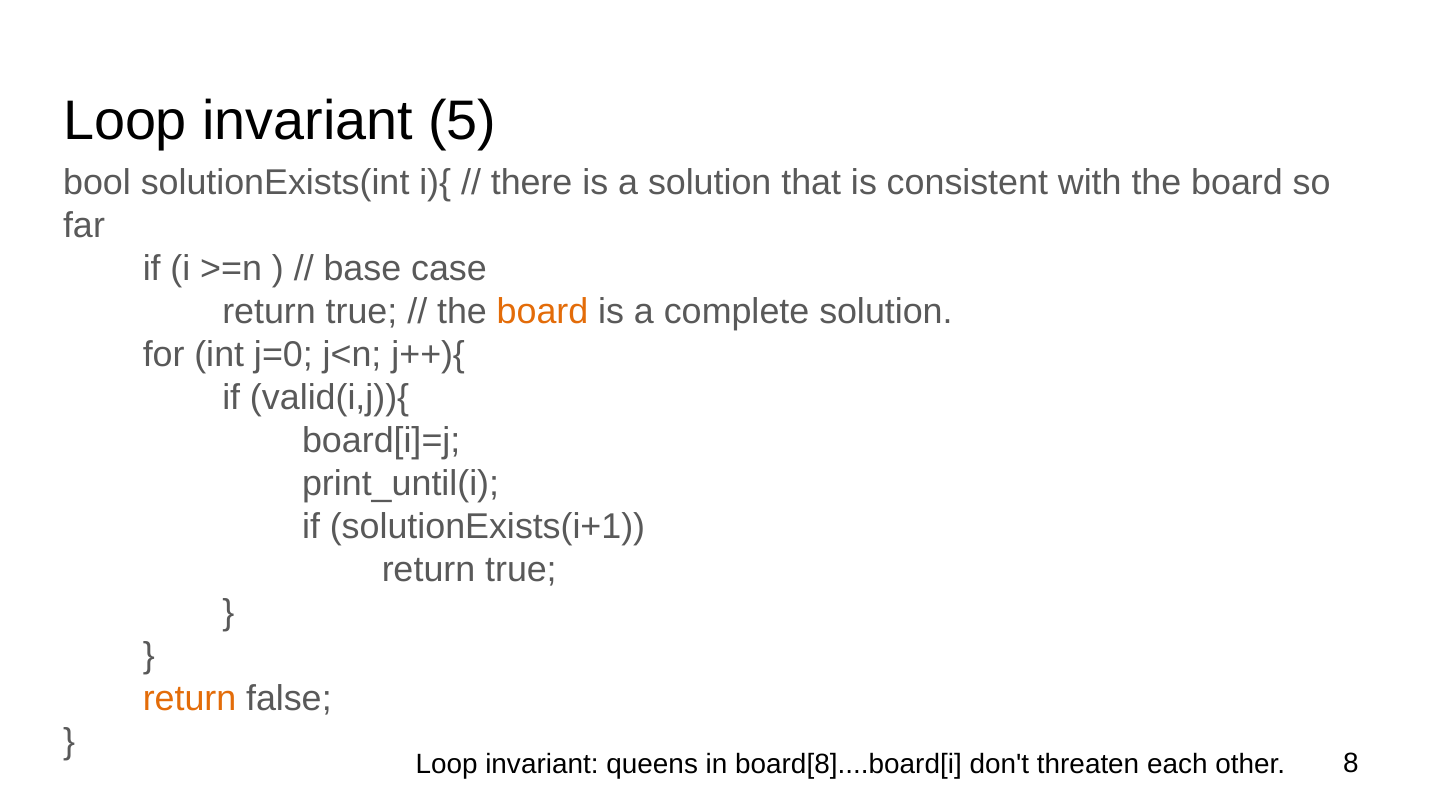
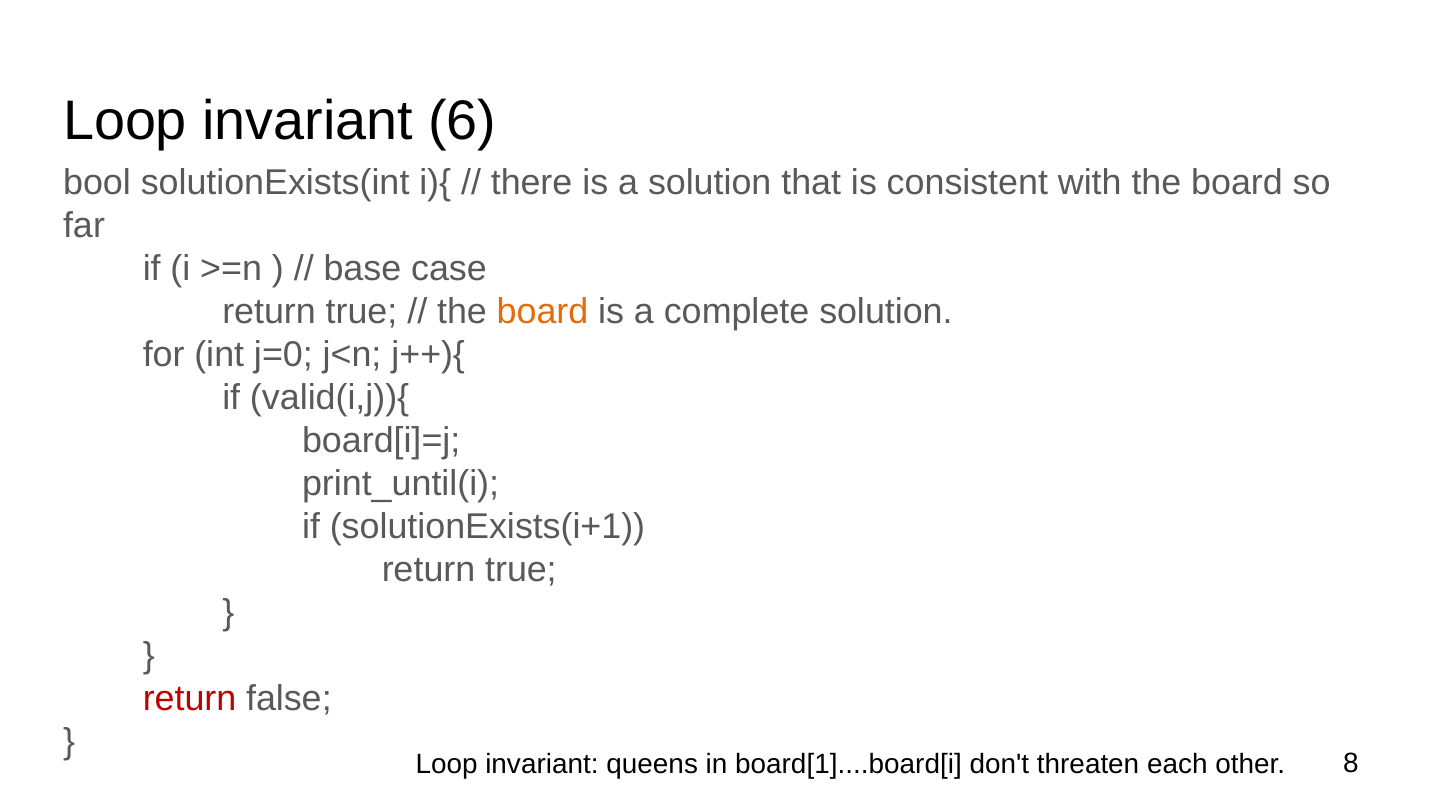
5: 5 -> 6
return at (190, 699) colour: orange -> red
board[8]....board[i: board[8]....board[i -> board[1]....board[i
